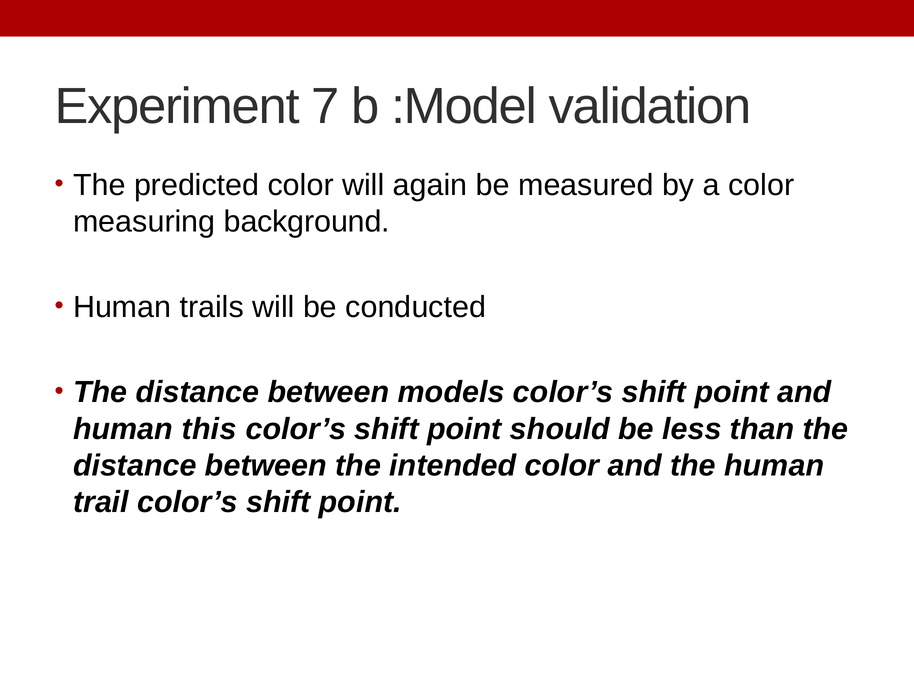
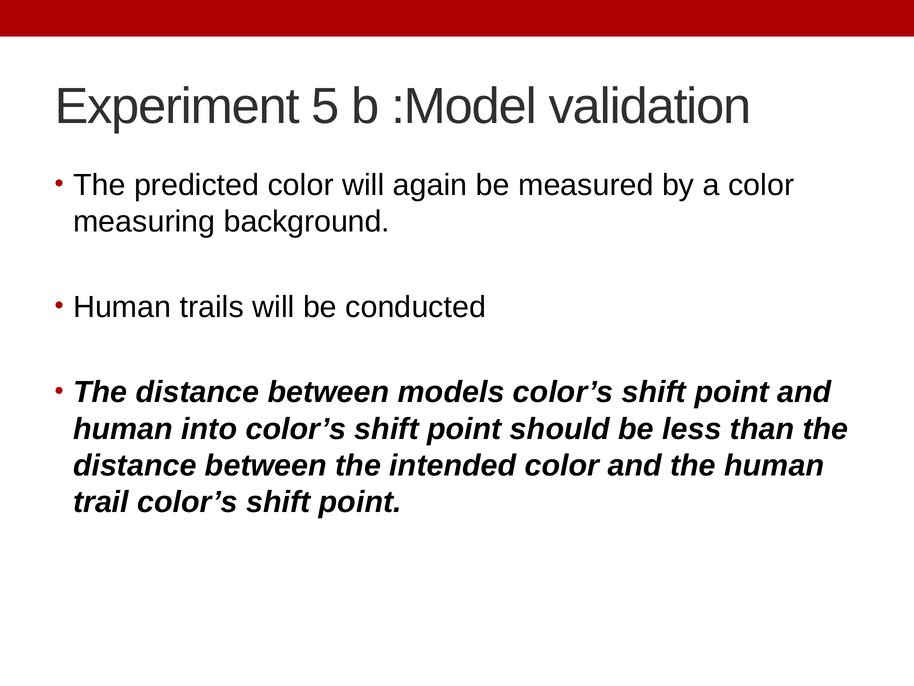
7: 7 -> 5
this: this -> into
